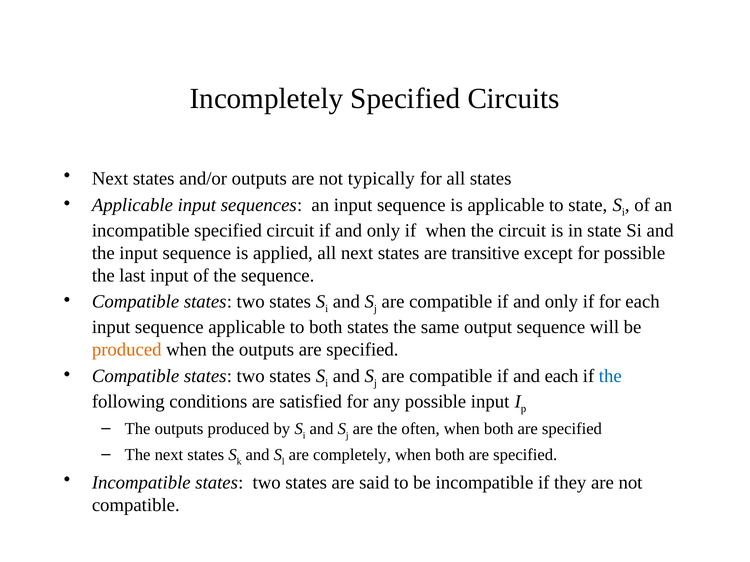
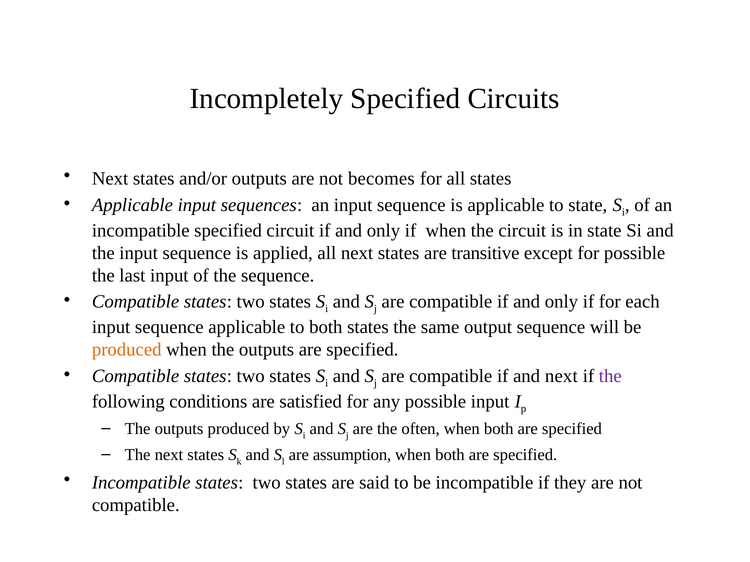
typically: typically -> becomes
and each: each -> next
the at (610, 376) colour: blue -> purple
completely: completely -> assumption
